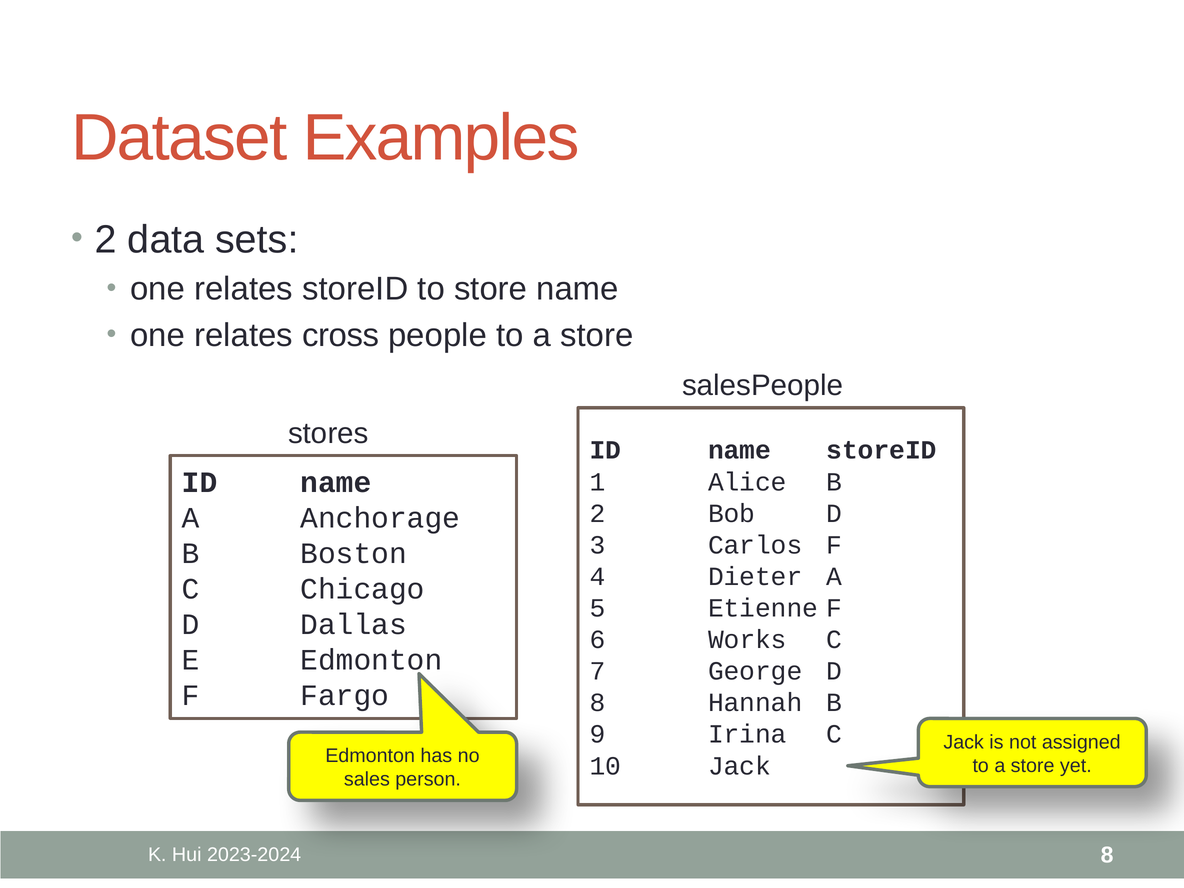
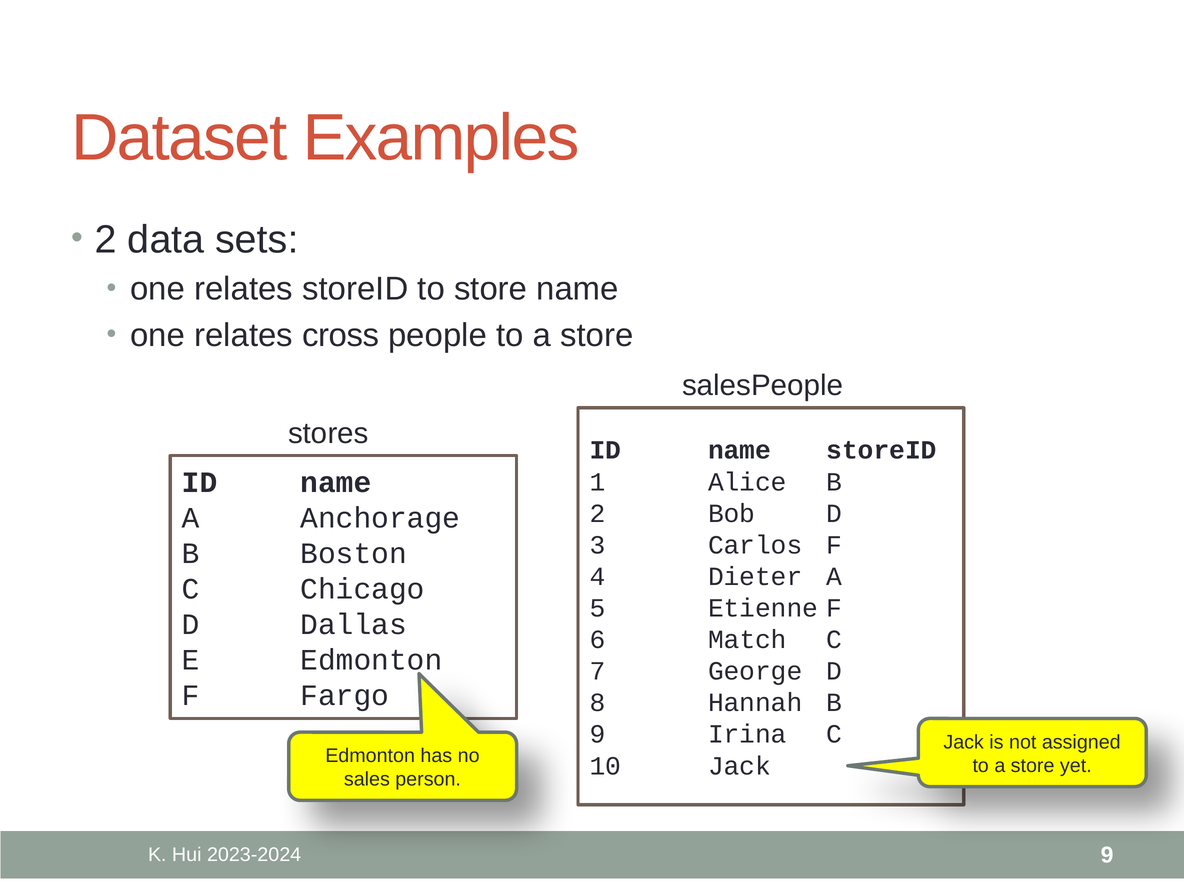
Works: Works -> Match
8 at (1107, 855): 8 -> 9
